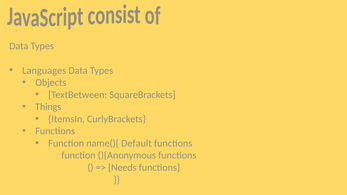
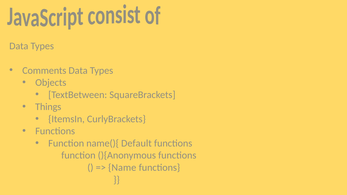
Languages: Languages -> Comments
Needs: Needs -> Name
